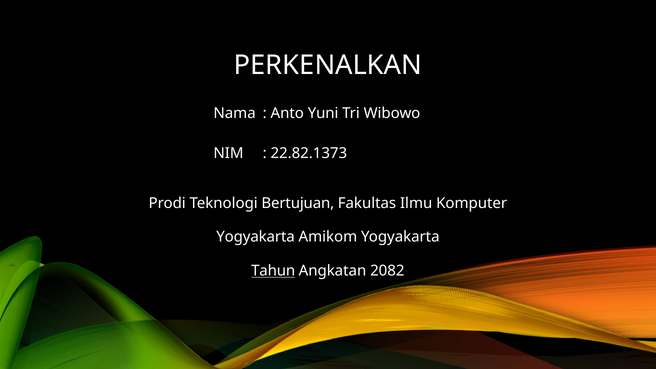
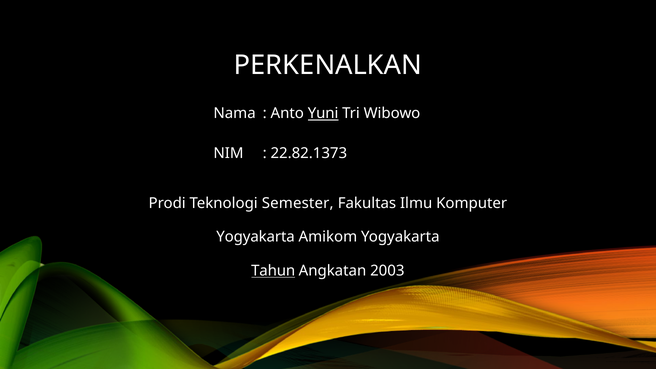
Yuni underline: none -> present
Bertujuan: Bertujuan -> Semester
2082: 2082 -> 2003
